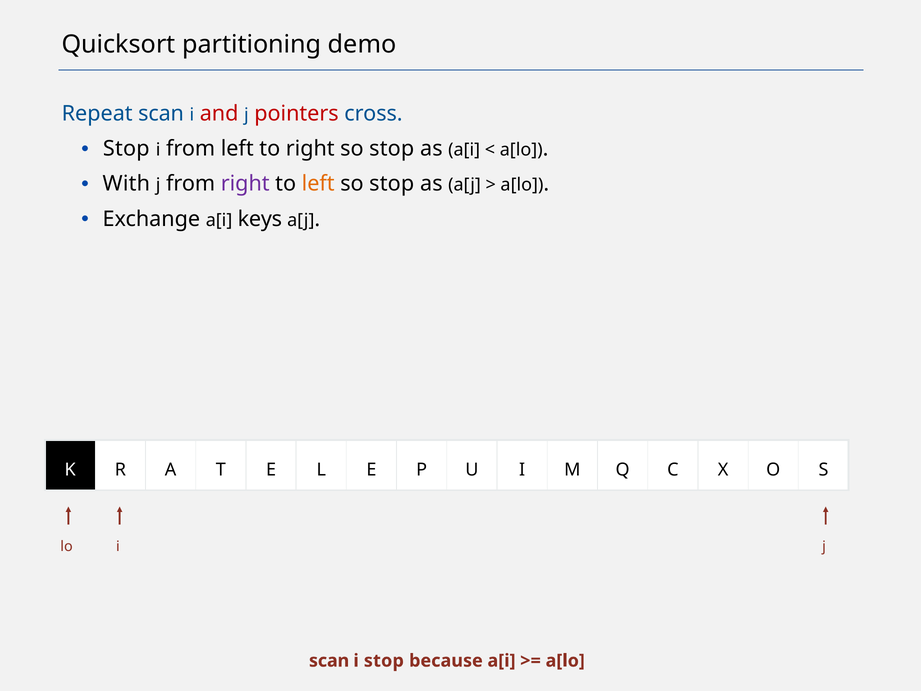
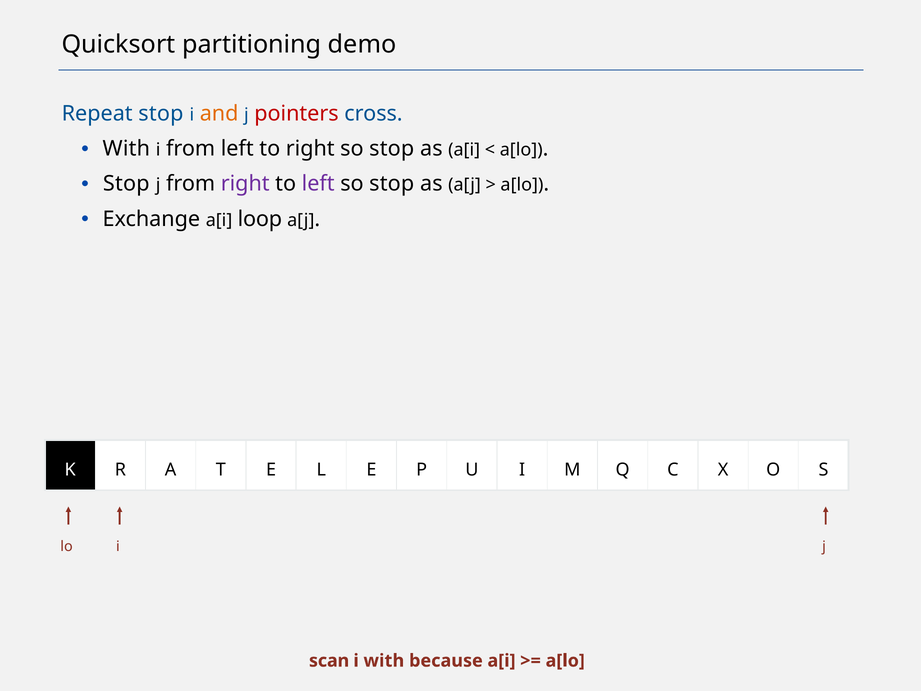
Repeat scan: scan -> stop
and colour: red -> orange
Stop at (126, 149): Stop -> With
With at (126, 184): With -> Stop
left at (318, 184) colour: orange -> purple
keys: keys -> loop
i stop: stop -> with
